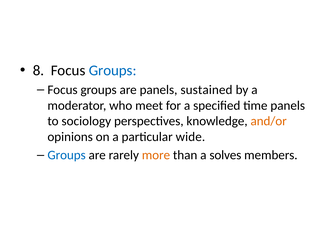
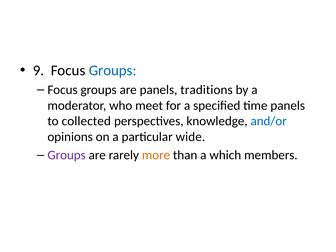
8: 8 -> 9
sustained: sustained -> traditions
sociology: sociology -> collected
and/or colour: orange -> blue
Groups at (67, 155) colour: blue -> purple
solves: solves -> which
